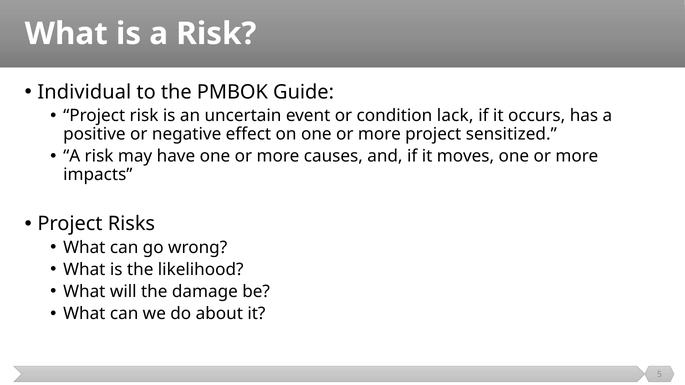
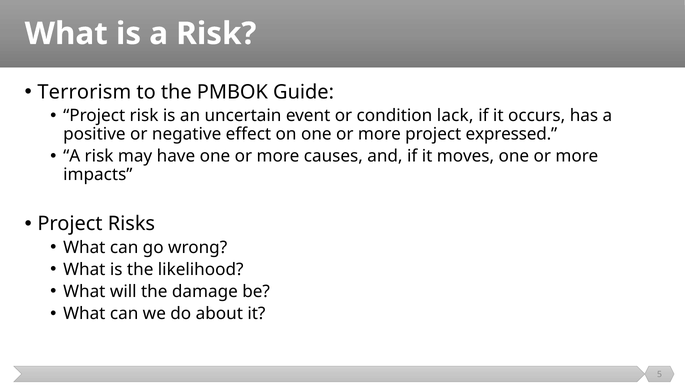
Individual: Individual -> Terrorism
sensitized: sensitized -> expressed
